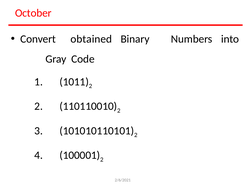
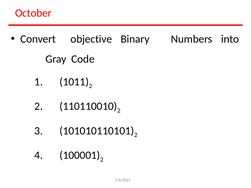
obtained: obtained -> objective
